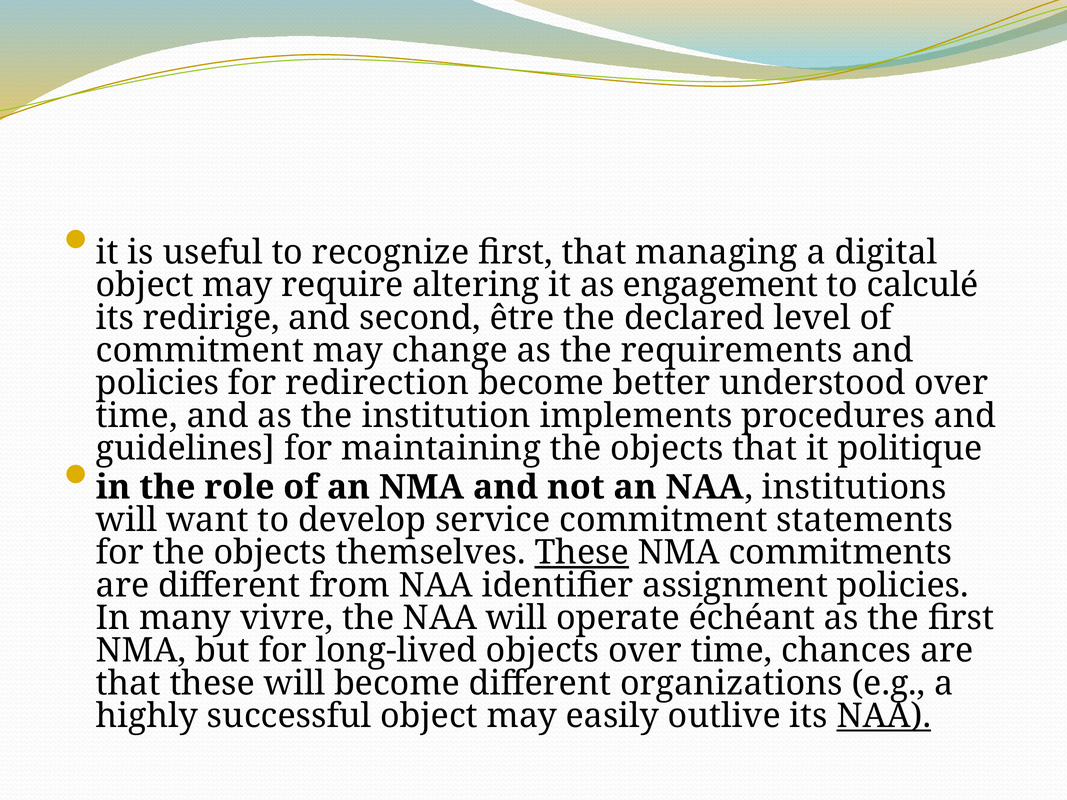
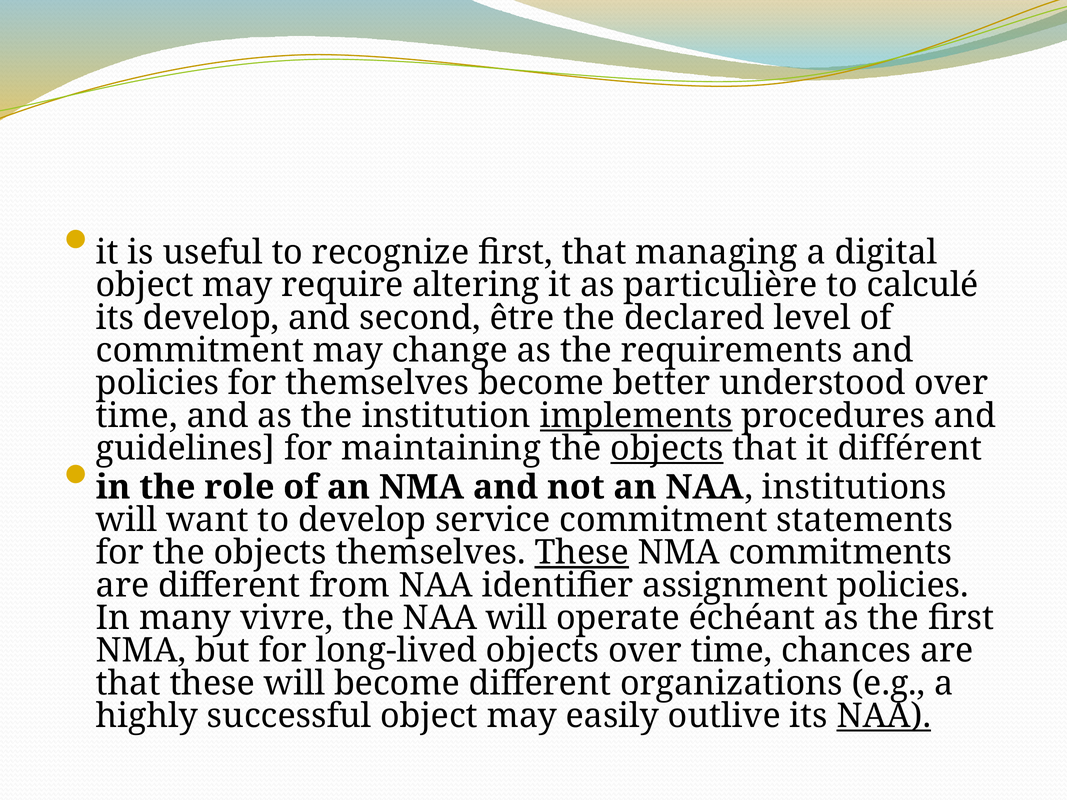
engagement: engagement -> particulière
its redirige: redirige -> develop
for redirection: redirection -> themselves
implements underline: none -> present
objects at (667, 449) underline: none -> present
politique: politique -> différent
